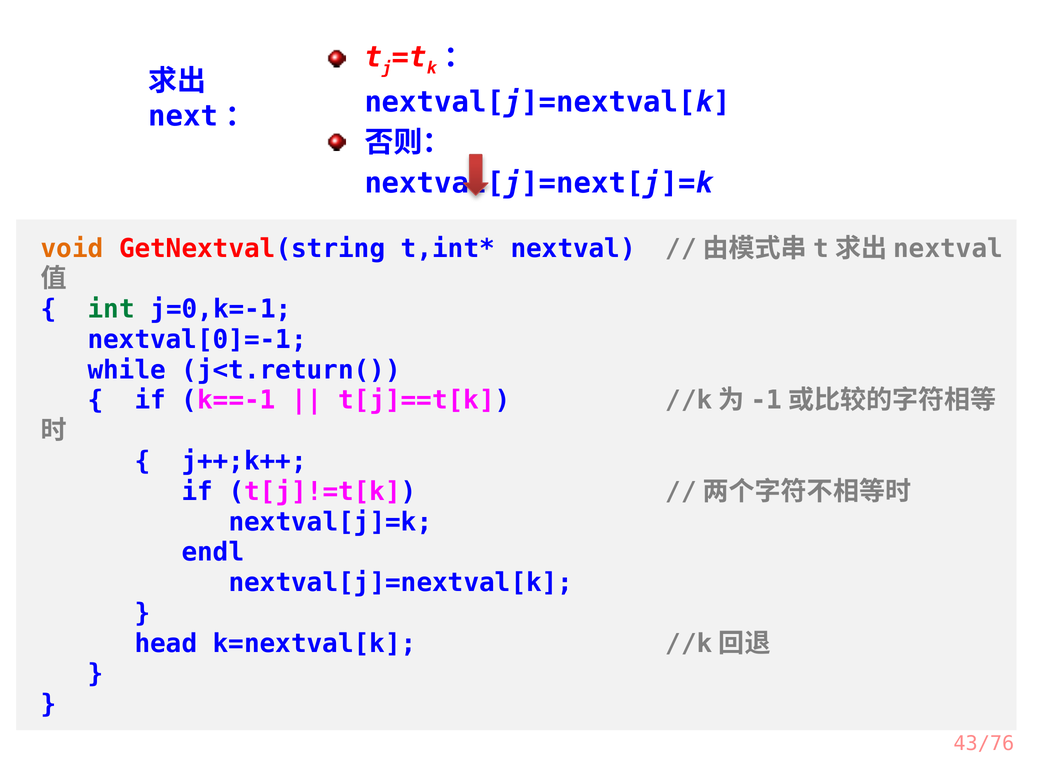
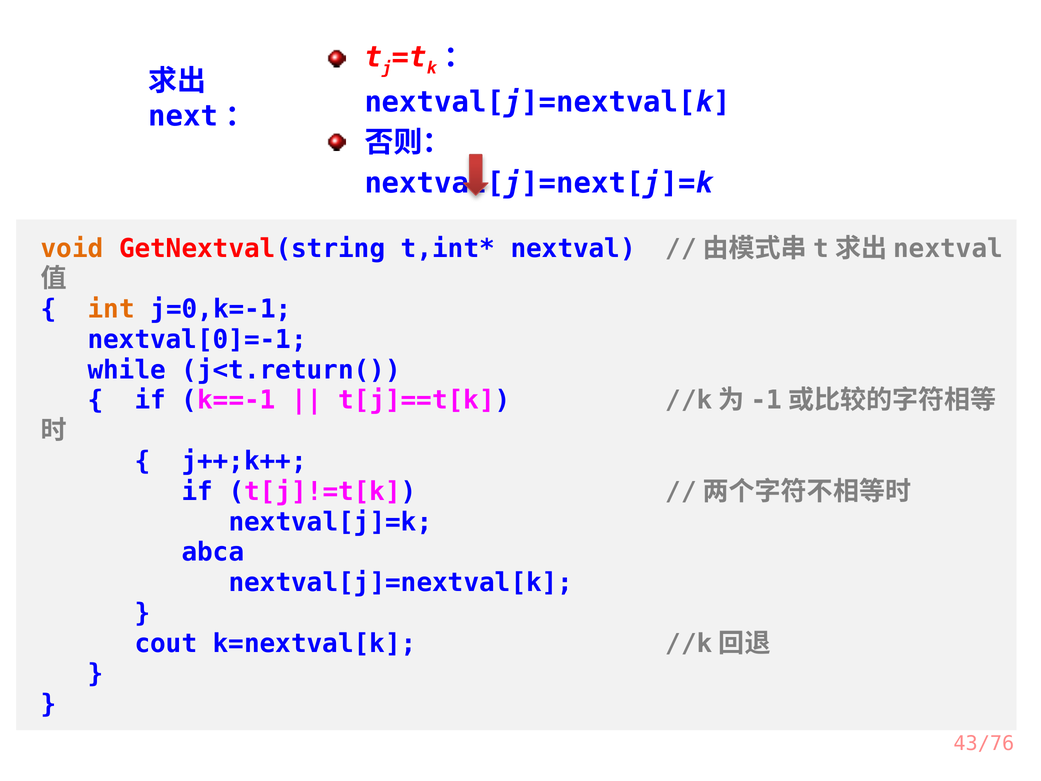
int colour: green -> orange
endl: endl -> abca
head: head -> cout
